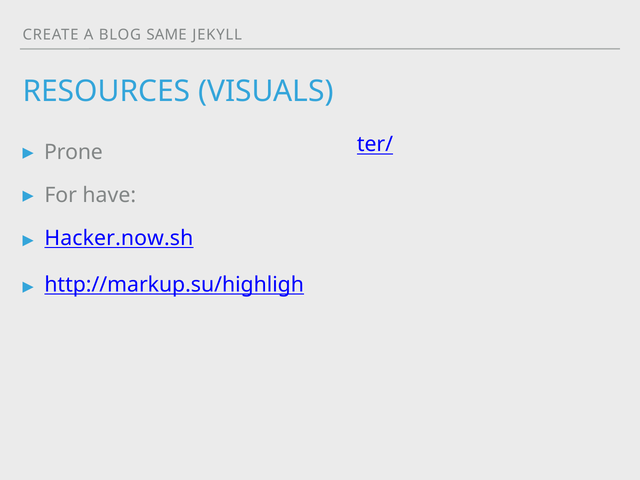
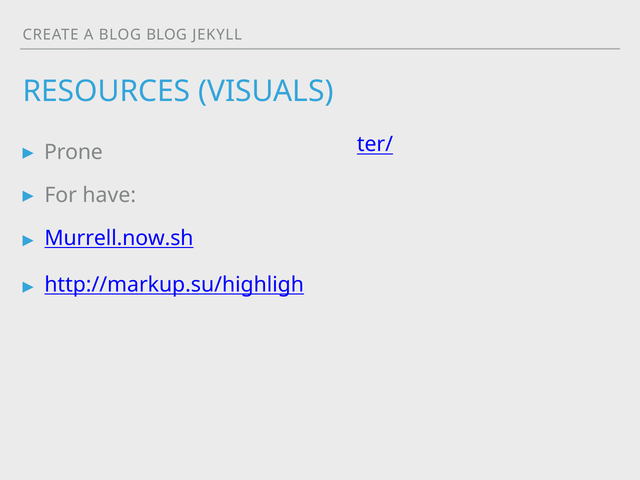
BLOG SAME: SAME -> BLOG
Hacker.now.sh: Hacker.now.sh -> Murrell.now.sh
